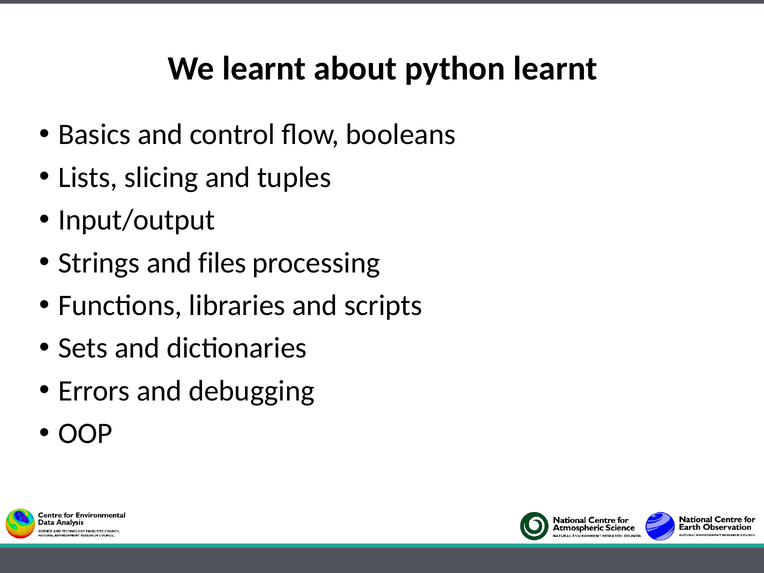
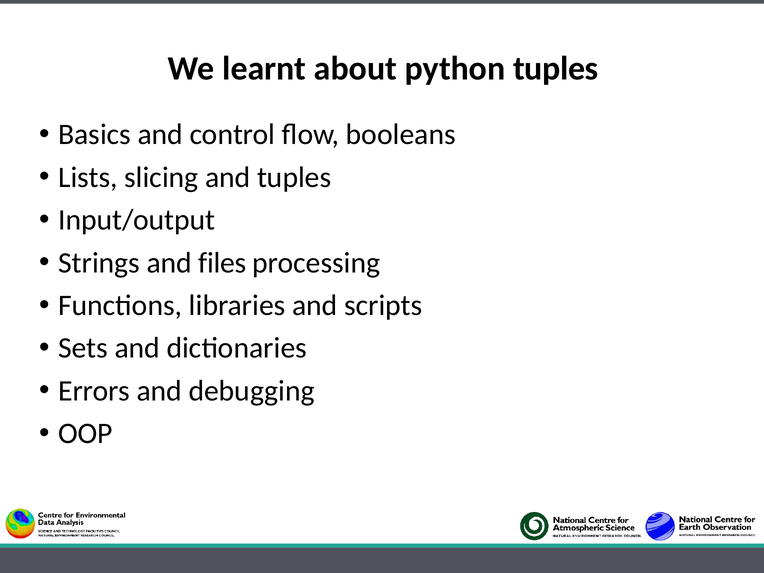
python learnt: learnt -> tuples
